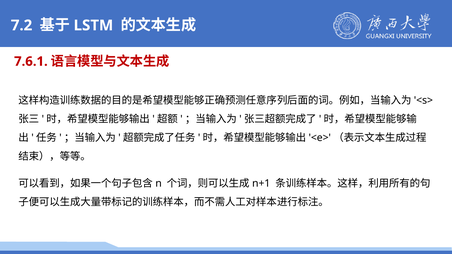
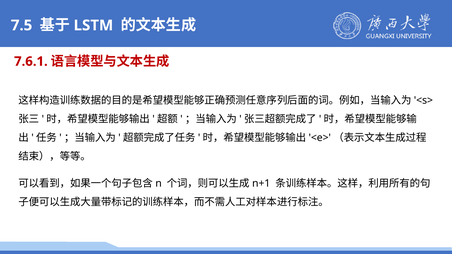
7.2: 7.2 -> 7.5
